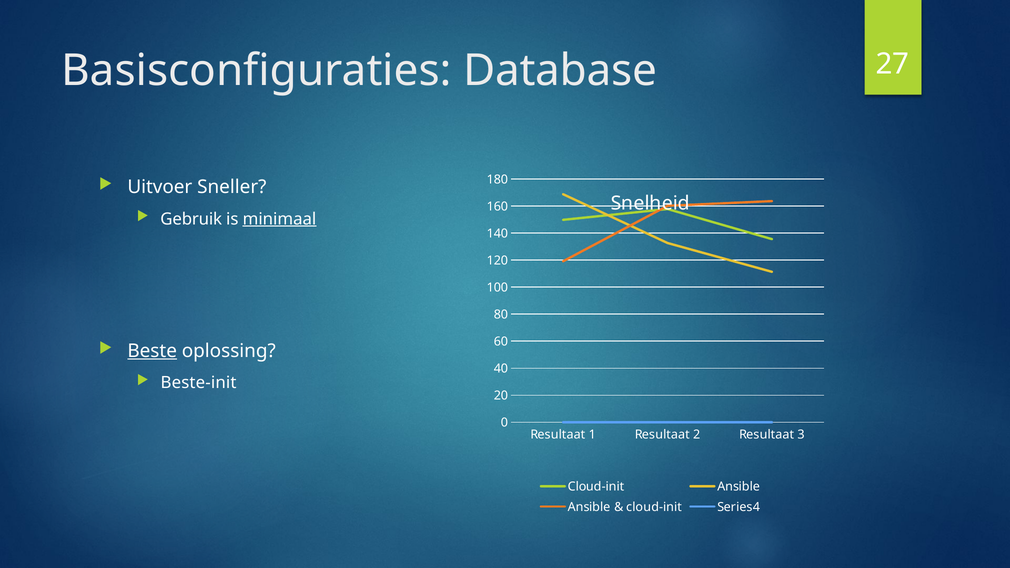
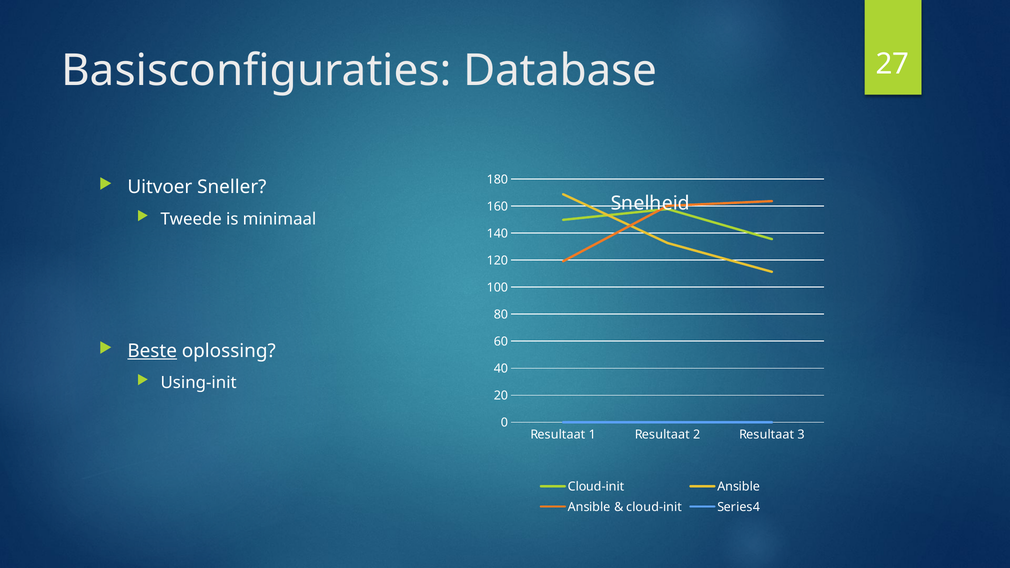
Gebruik: Gebruik -> Tweede
minimaal underline: present -> none
Beste-init: Beste-init -> Using-init
